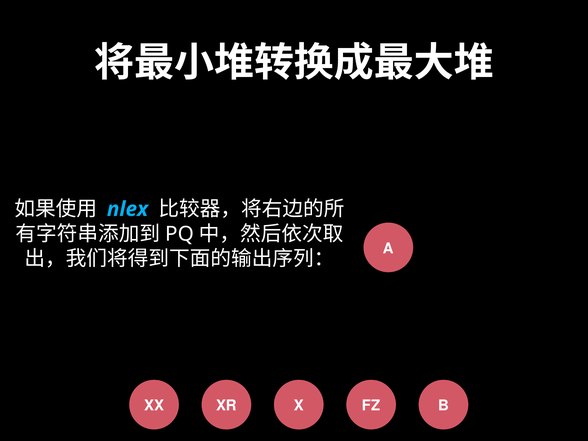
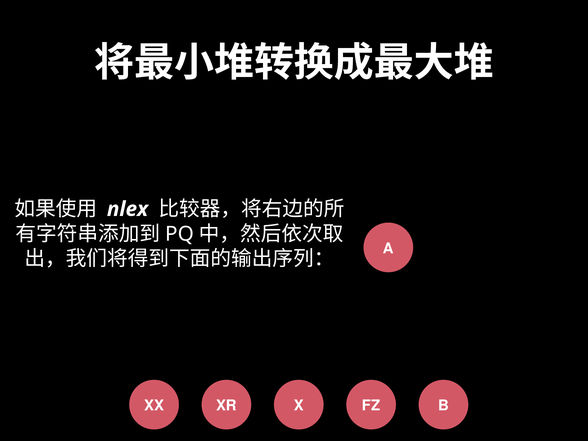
nlex colour: light blue -> white
